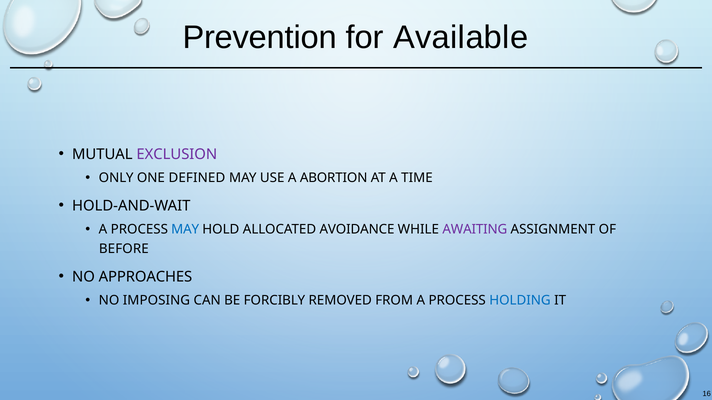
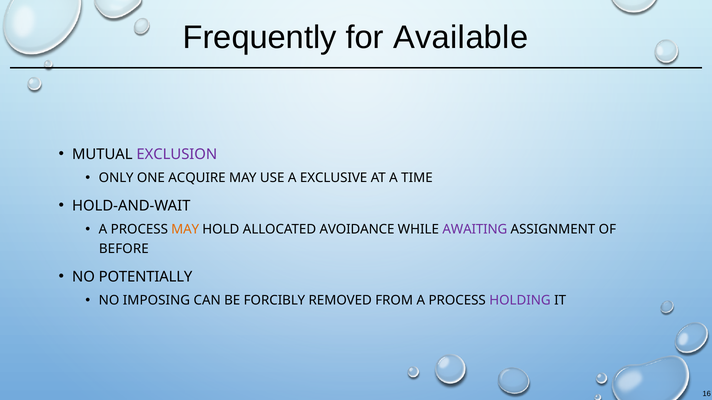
Prevention: Prevention -> Frequently
DEFINED: DEFINED -> ACQUIRE
ABORTION: ABORTION -> EXCLUSIVE
MAY at (185, 230) colour: blue -> orange
APPROACHES: APPROACHES -> POTENTIALLY
HOLDING colour: blue -> purple
